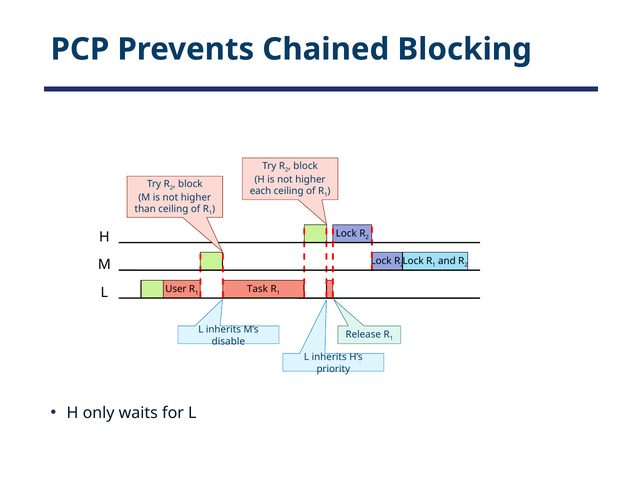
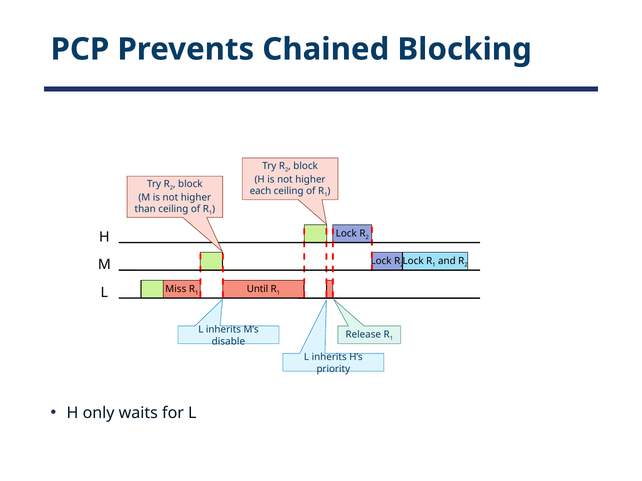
User: User -> Miss
Task: Task -> Until
